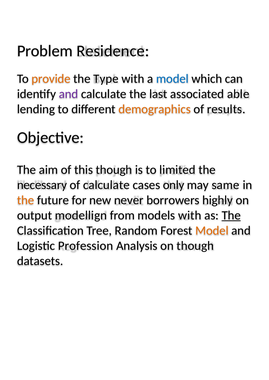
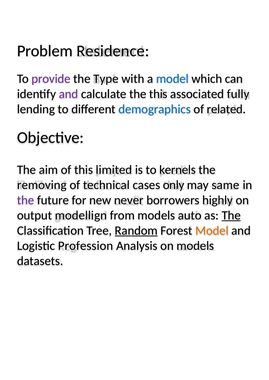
provide colour: orange -> purple
the last: last -> this
able: able -> fully
demographics colour: orange -> blue
results: results -> related
this though: though -> limited
limited: limited -> kernels
necessary: necessary -> removing
of calculate: calculate -> technical
the at (26, 200) colour: orange -> purple
models with: with -> auto
Random underline: none -> present
on though: though -> models
